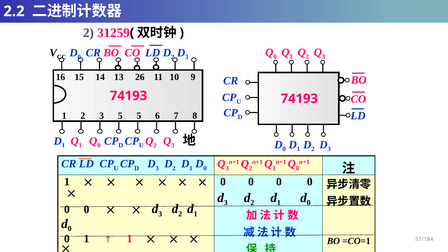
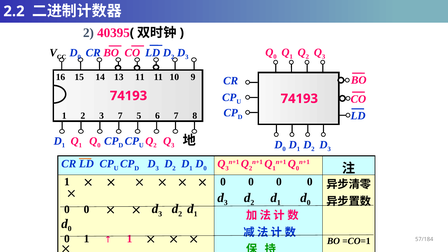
31259: 31259 -> 40395
13 26: 26 -> 11
3 5: 5 -> 7
